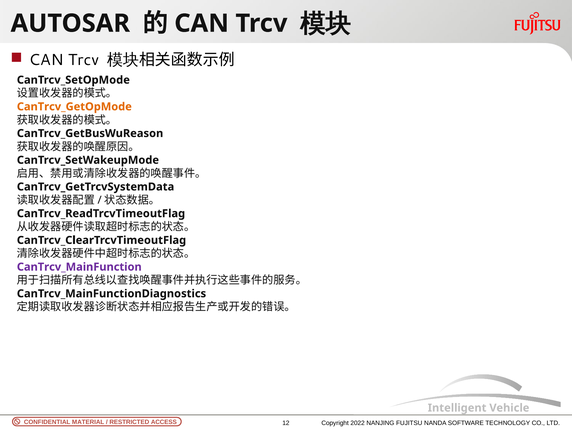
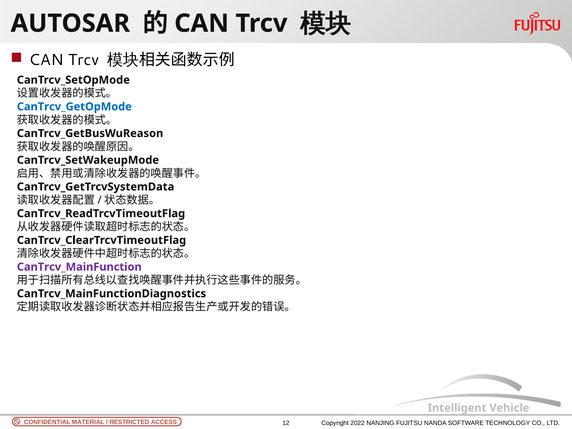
CanTrcv_GetOpMode colour: orange -> blue
